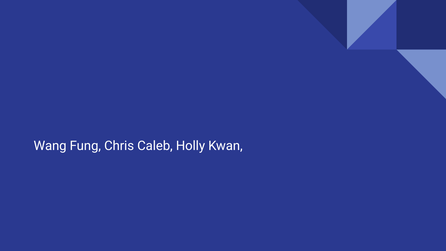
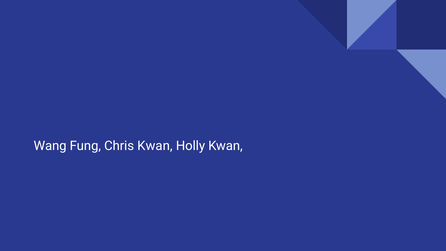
Chris Caleb: Caleb -> Kwan
